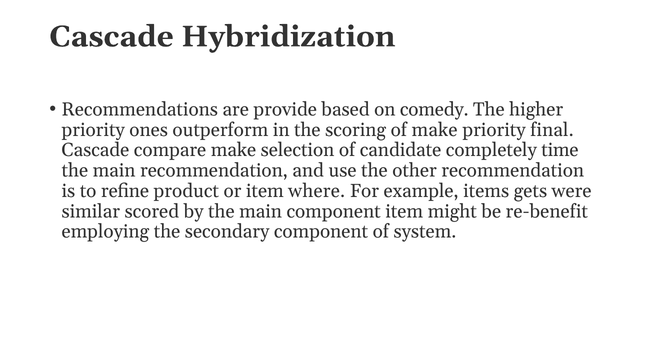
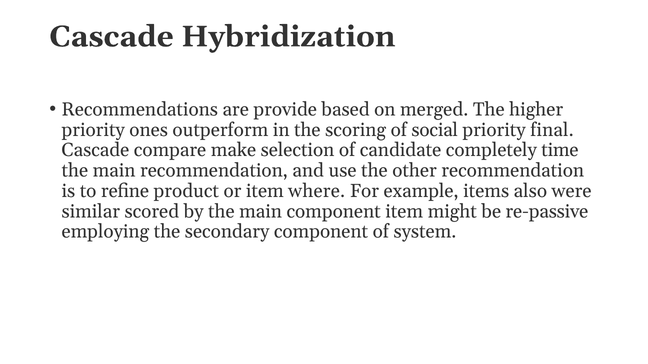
comedy: comedy -> merged
of make: make -> social
gets: gets -> also
re-benefit: re-benefit -> re-passive
